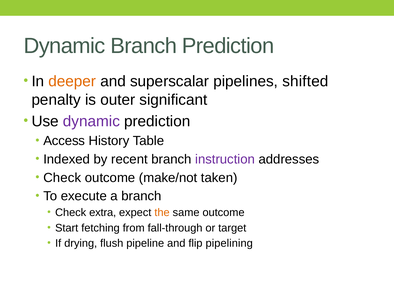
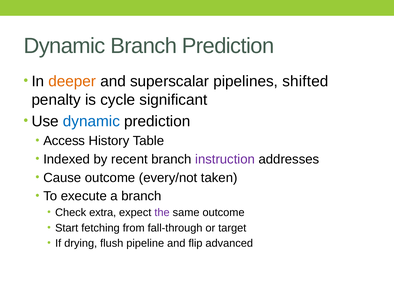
outer: outer -> cycle
dynamic at (91, 121) colour: purple -> blue
Check at (62, 177): Check -> Cause
make/not: make/not -> every/not
the colour: orange -> purple
pipelining: pipelining -> advanced
